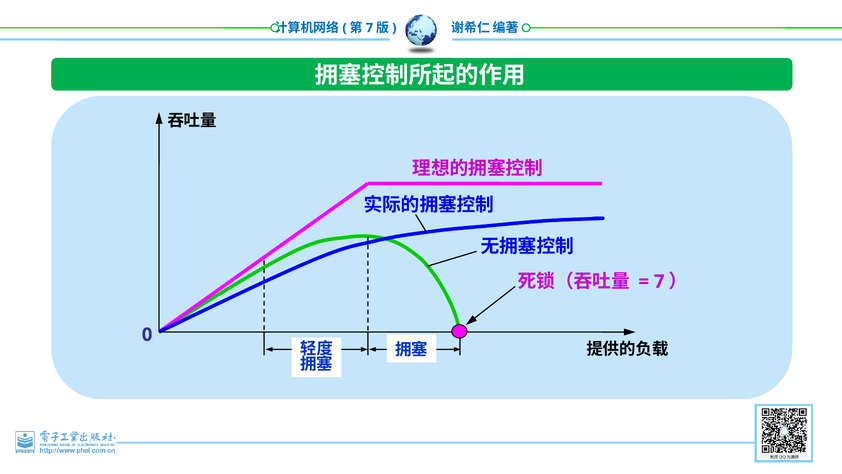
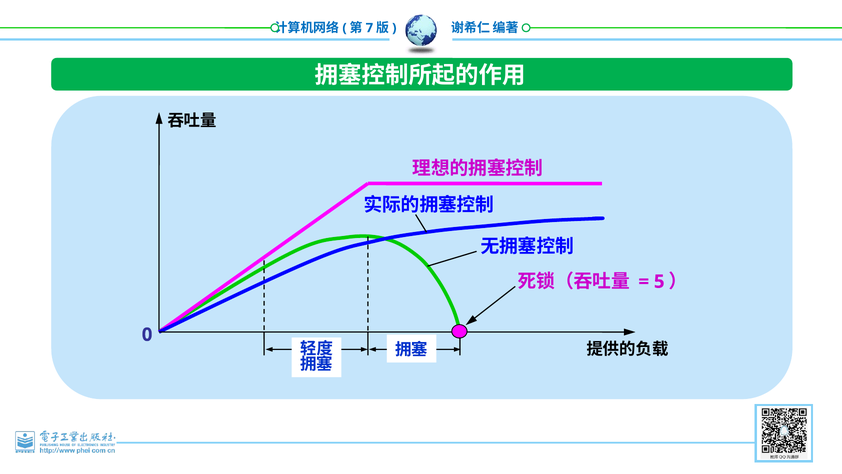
7 at (659, 281): 7 -> 5
